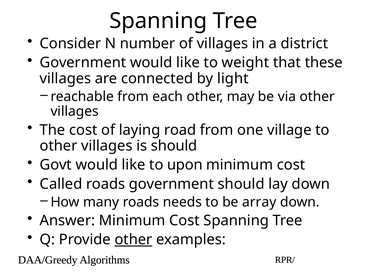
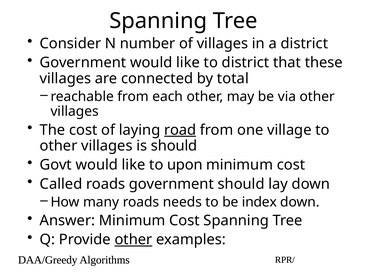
to weight: weight -> district
light: light -> total
road underline: none -> present
array: array -> index
